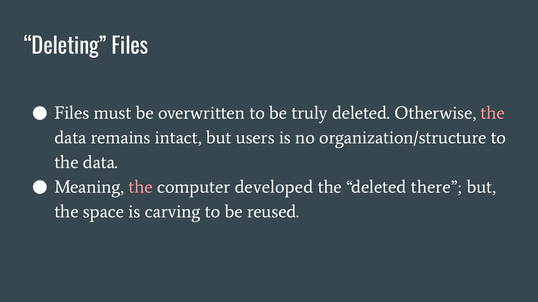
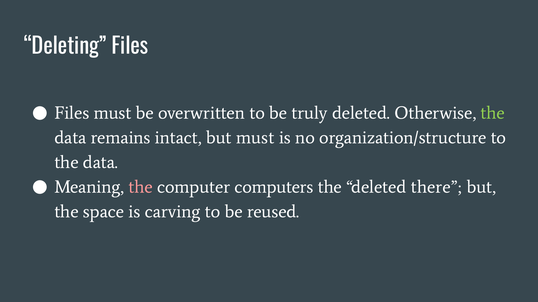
the at (493, 113) colour: pink -> light green
but users: users -> must
developed: developed -> computers
